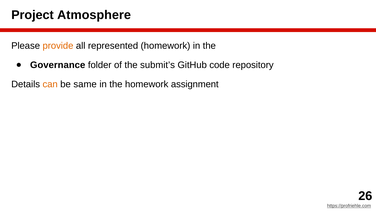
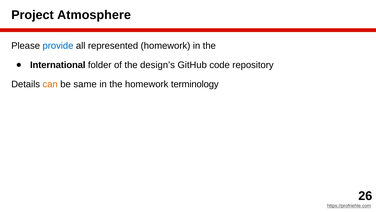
provide colour: orange -> blue
Governance: Governance -> International
submit’s: submit’s -> design’s
assignment: assignment -> terminology
